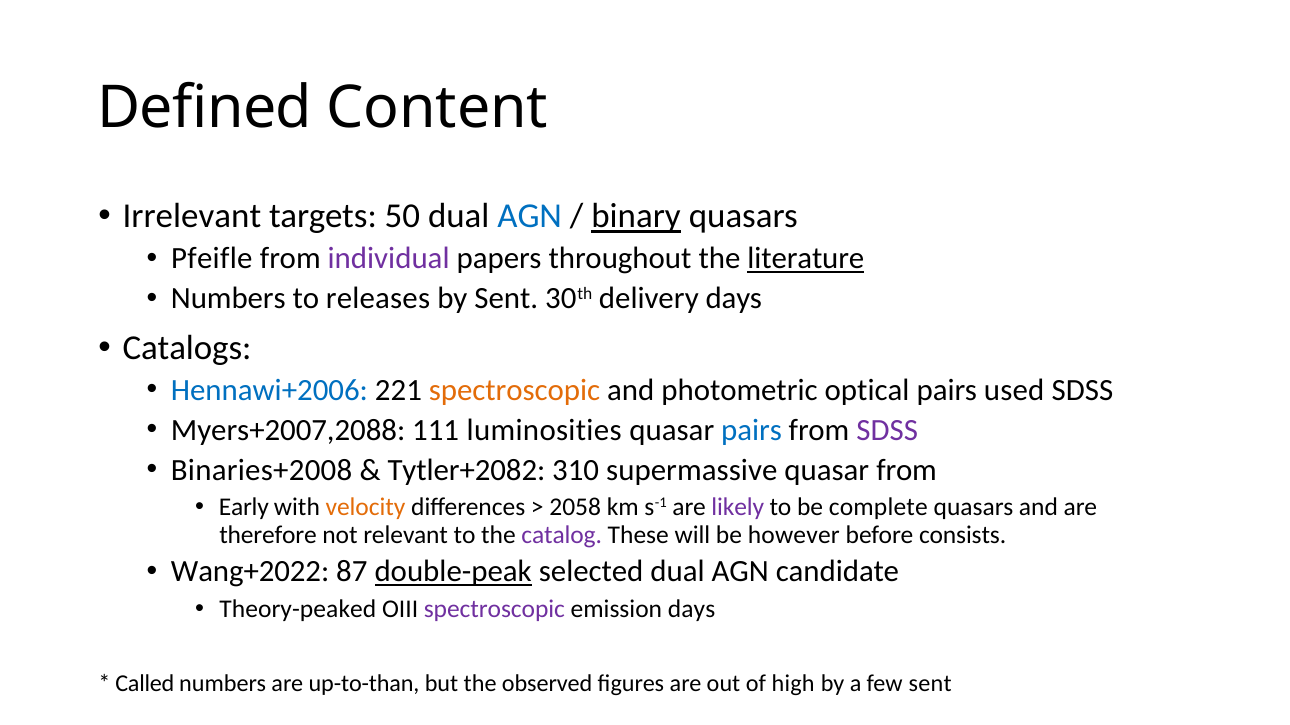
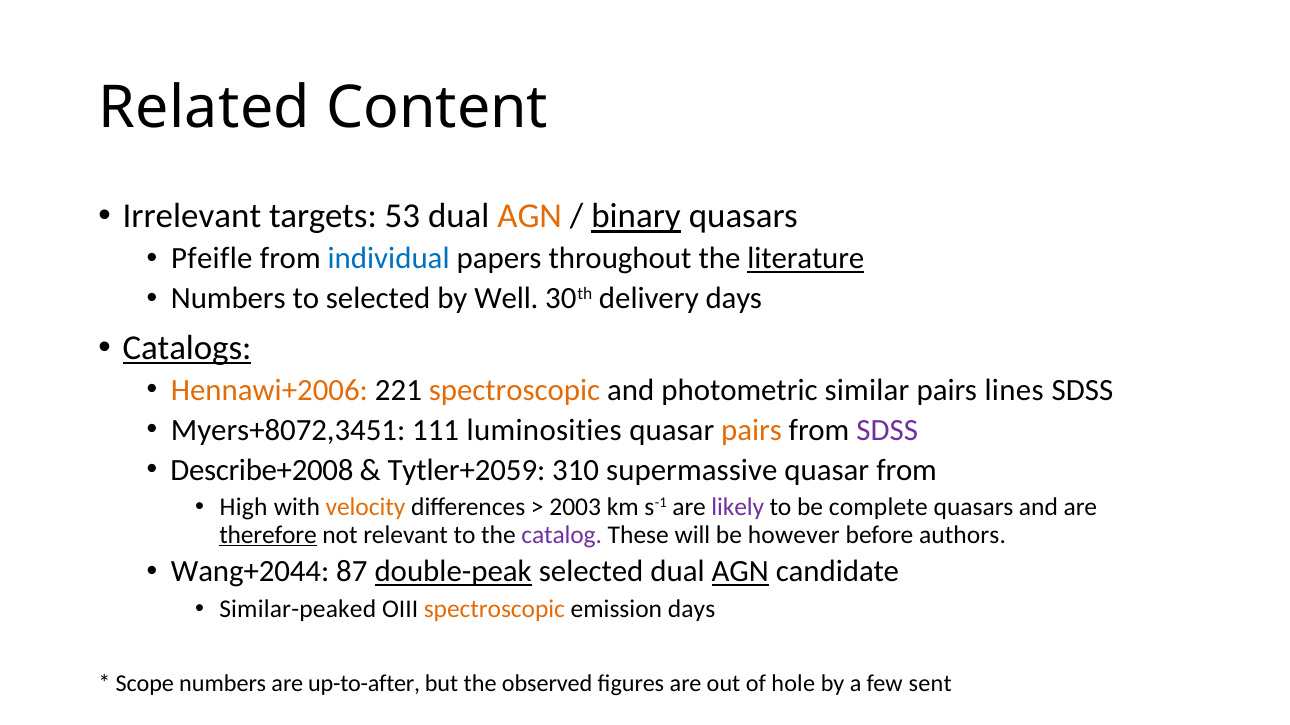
Defined: Defined -> Related
50: 50 -> 53
AGN at (530, 217) colour: blue -> orange
individual colour: purple -> blue
to releases: releases -> selected
by Sent: Sent -> Well
Catalogs underline: none -> present
Hennawi+2006 colour: blue -> orange
optical: optical -> similar
used: used -> lines
Myers+2007,2088: Myers+2007,2088 -> Myers+8072,3451
pairs at (752, 430) colour: blue -> orange
Binaries+2008: Binaries+2008 -> Describe+2008
Tytler+2082: Tytler+2082 -> Tytler+2059
Early: Early -> High
2058: 2058 -> 2003
therefore underline: none -> present
consists: consists -> authors
Wang+2022: Wang+2022 -> Wang+2044
AGN at (740, 572) underline: none -> present
Theory-peaked: Theory-peaked -> Similar-peaked
spectroscopic at (494, 609) colour: purple -> orange
Called: Called -> Scope
up-to-than: up-to-than -> up-to-after
high: high -> hole
